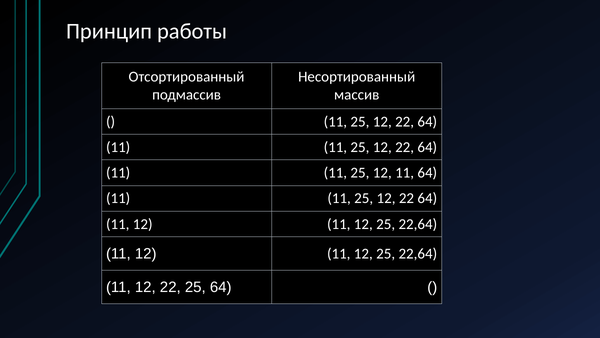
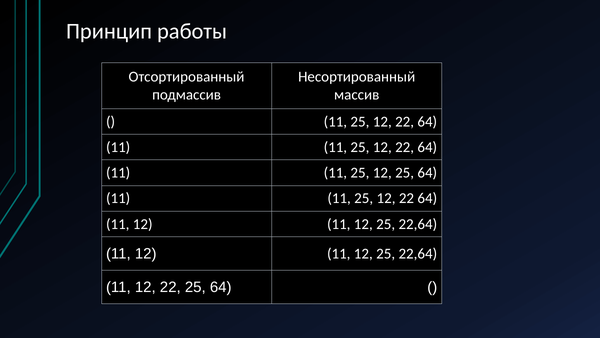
25 12 11: 11 -> 25
